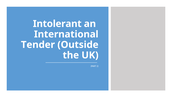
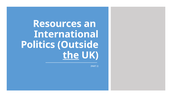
Intolerant: Intolerant -> Resources
Tender: Tender -> Politics
the underline: none -> present
